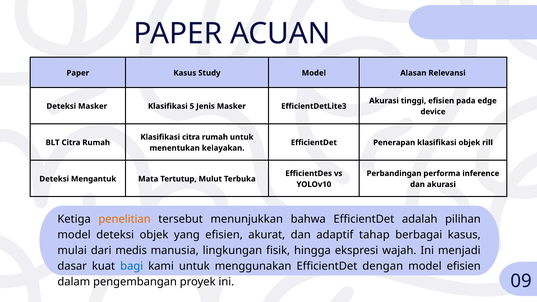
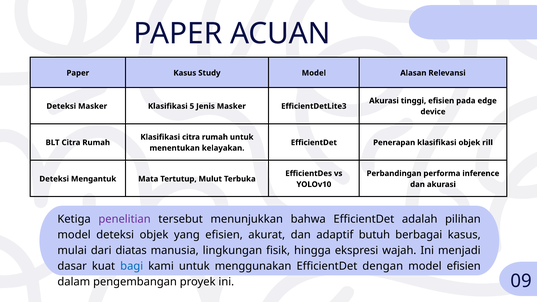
penelitian colour: orange -> purple
tahap: tahap -> butuh
medis: medis -> diatas
